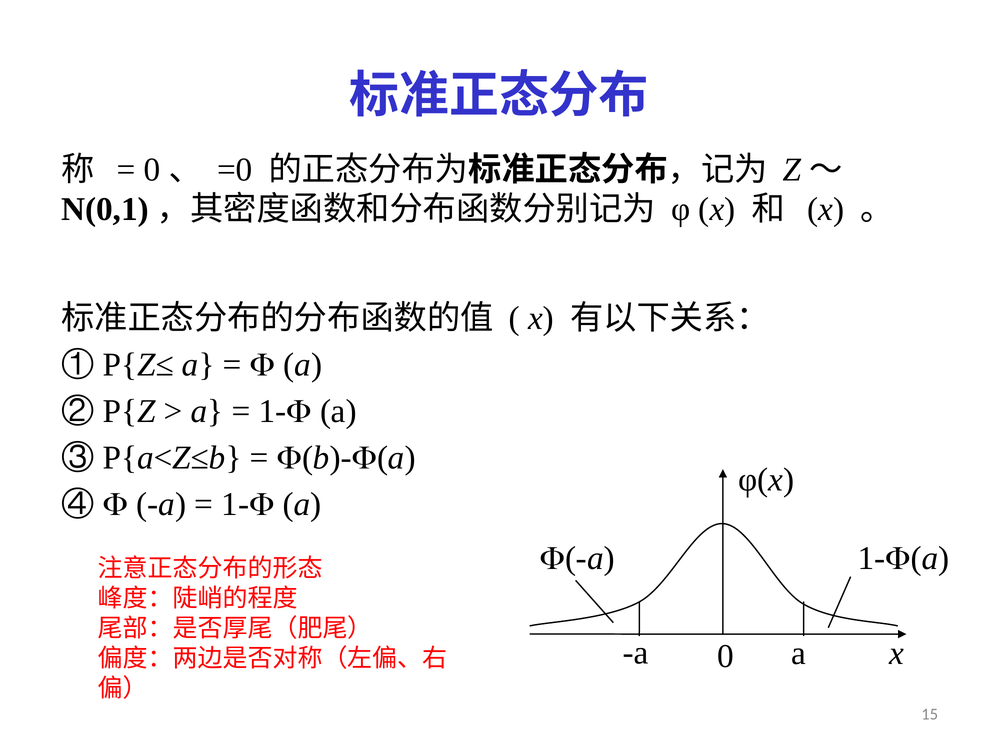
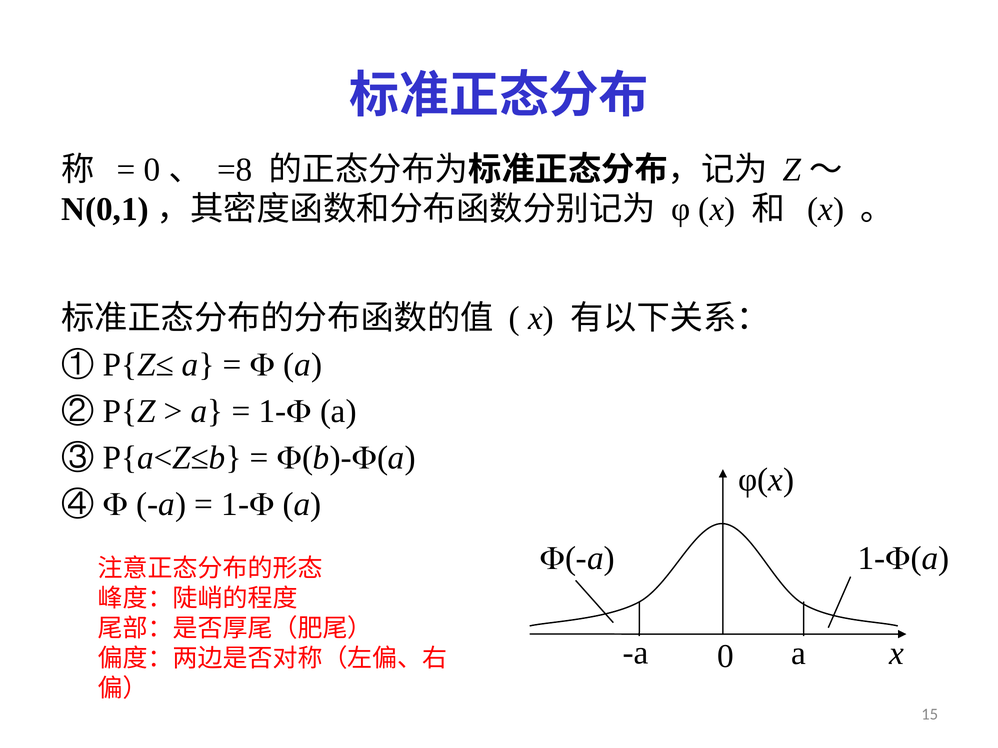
=0: =0 -> =8
